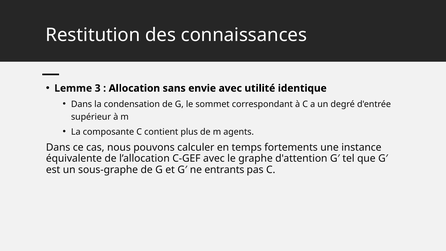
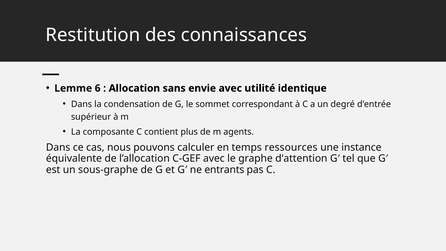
3: 3 -> 6
fortements: fortements -> ressources
